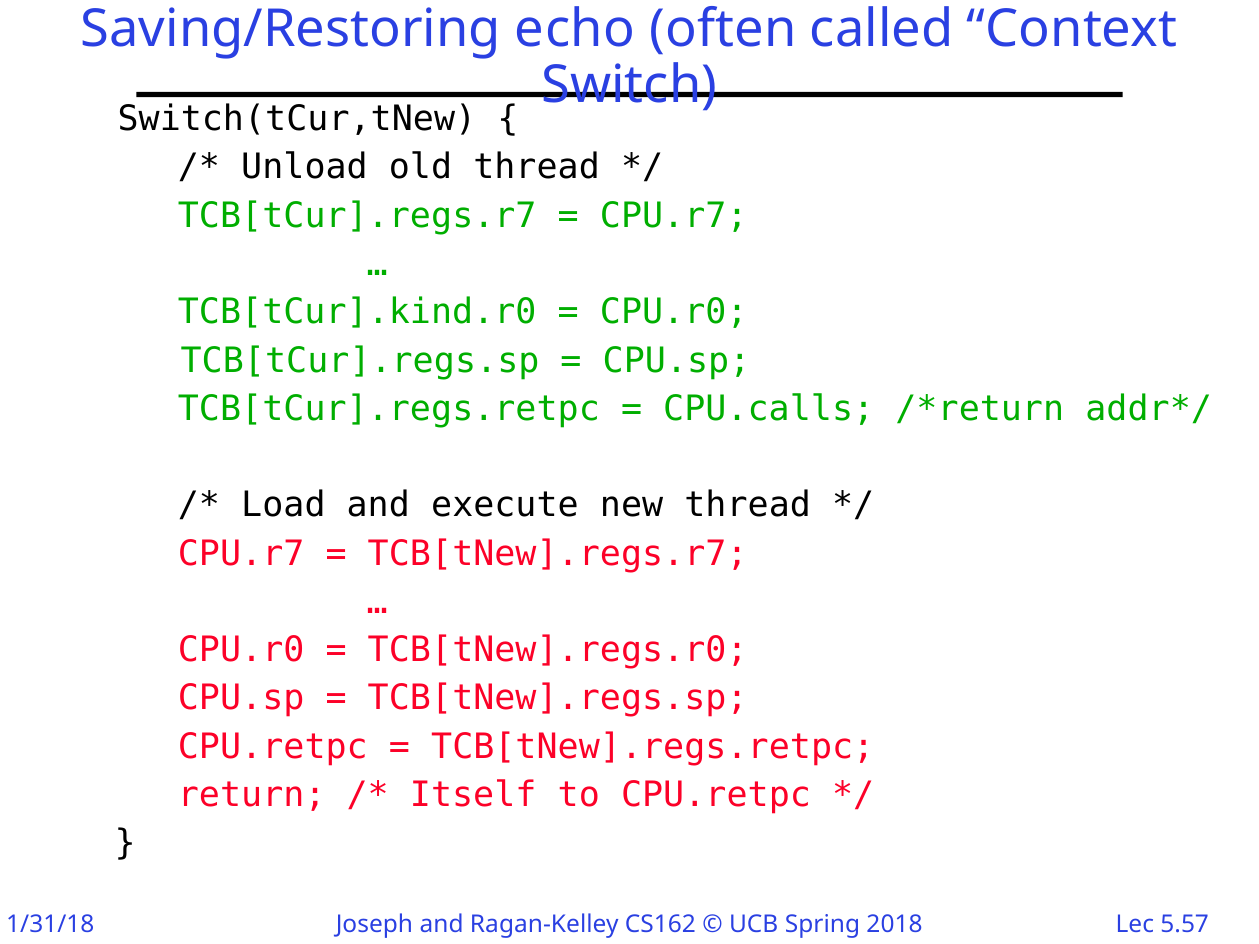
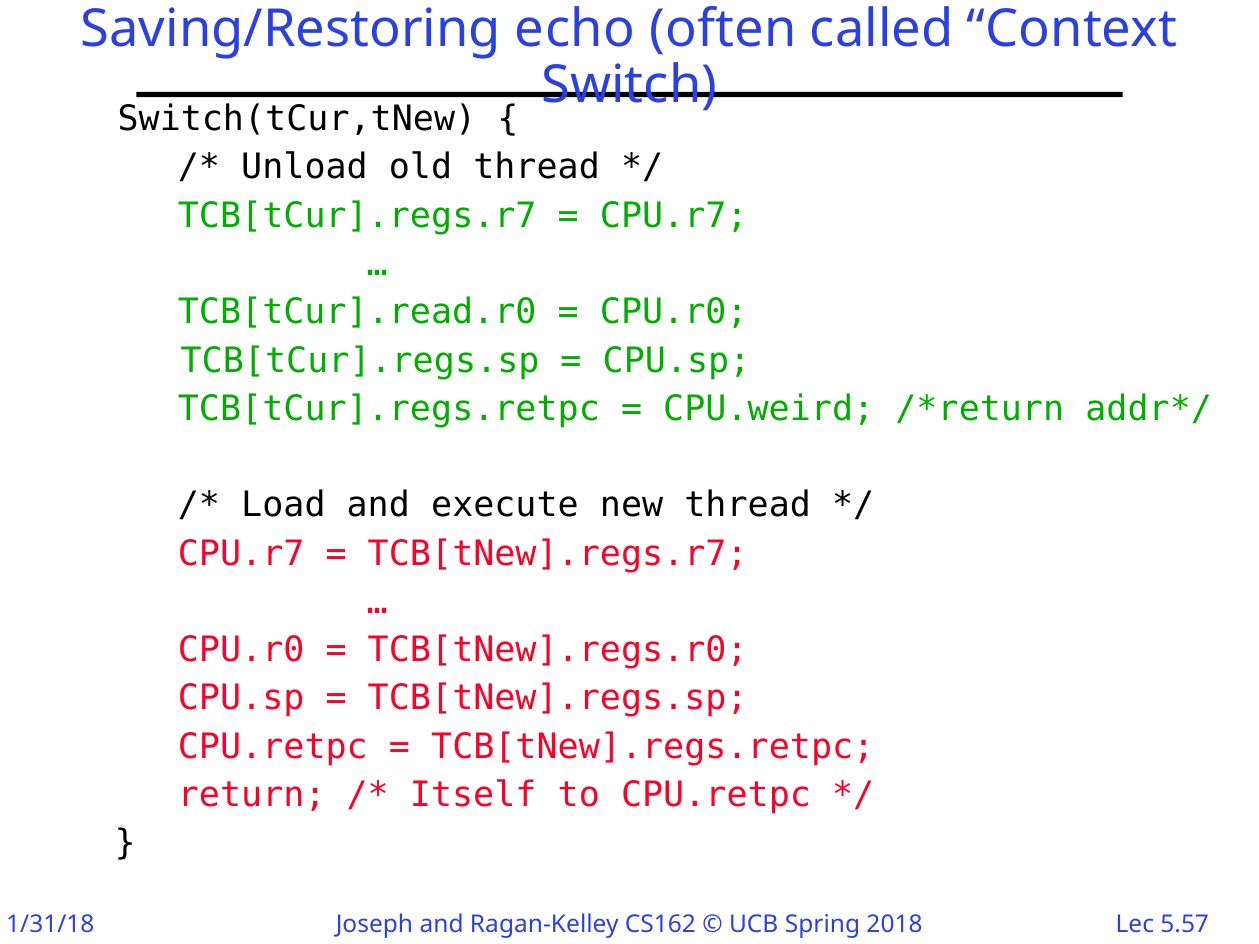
TCB[tCur].kind.r0: TCB[tCur].kind.r0 -> TCB[tCur].read.r0
CPU.calls: CPU.calls -> CPU.weird
